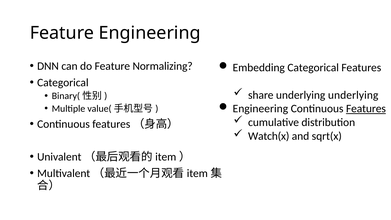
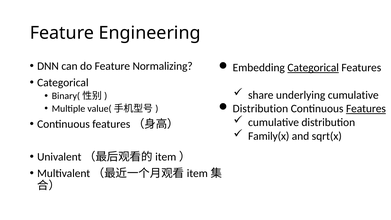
Categorical at (313, 68) underline: none -> present
underlying underlying: underlying -> cumulative
Engineering at (260, 109): Engineering -> Distribution
Watch(x: Watch(x -> Family(x
